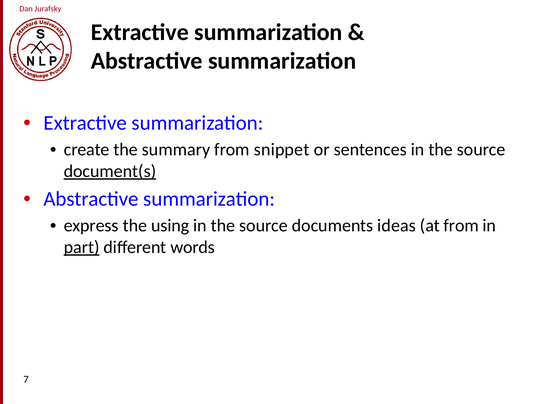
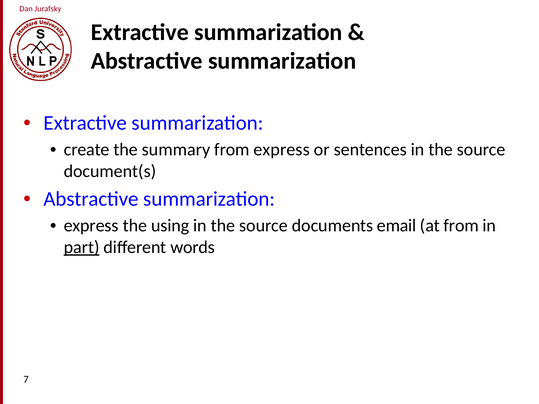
from snippet: snippet -> express
document(s underline: present -> none
ideas: ideas -> email
